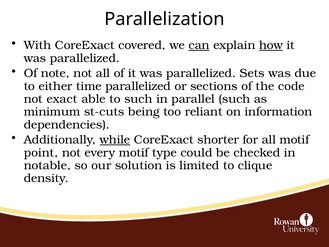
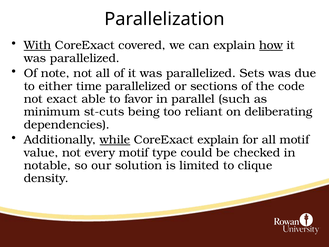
With underline: none -> present
can underline: present -> none
to such: such -> favor
information: information -> deliberating
CoreExact shorter: shorter -> explain
point: point -> value
